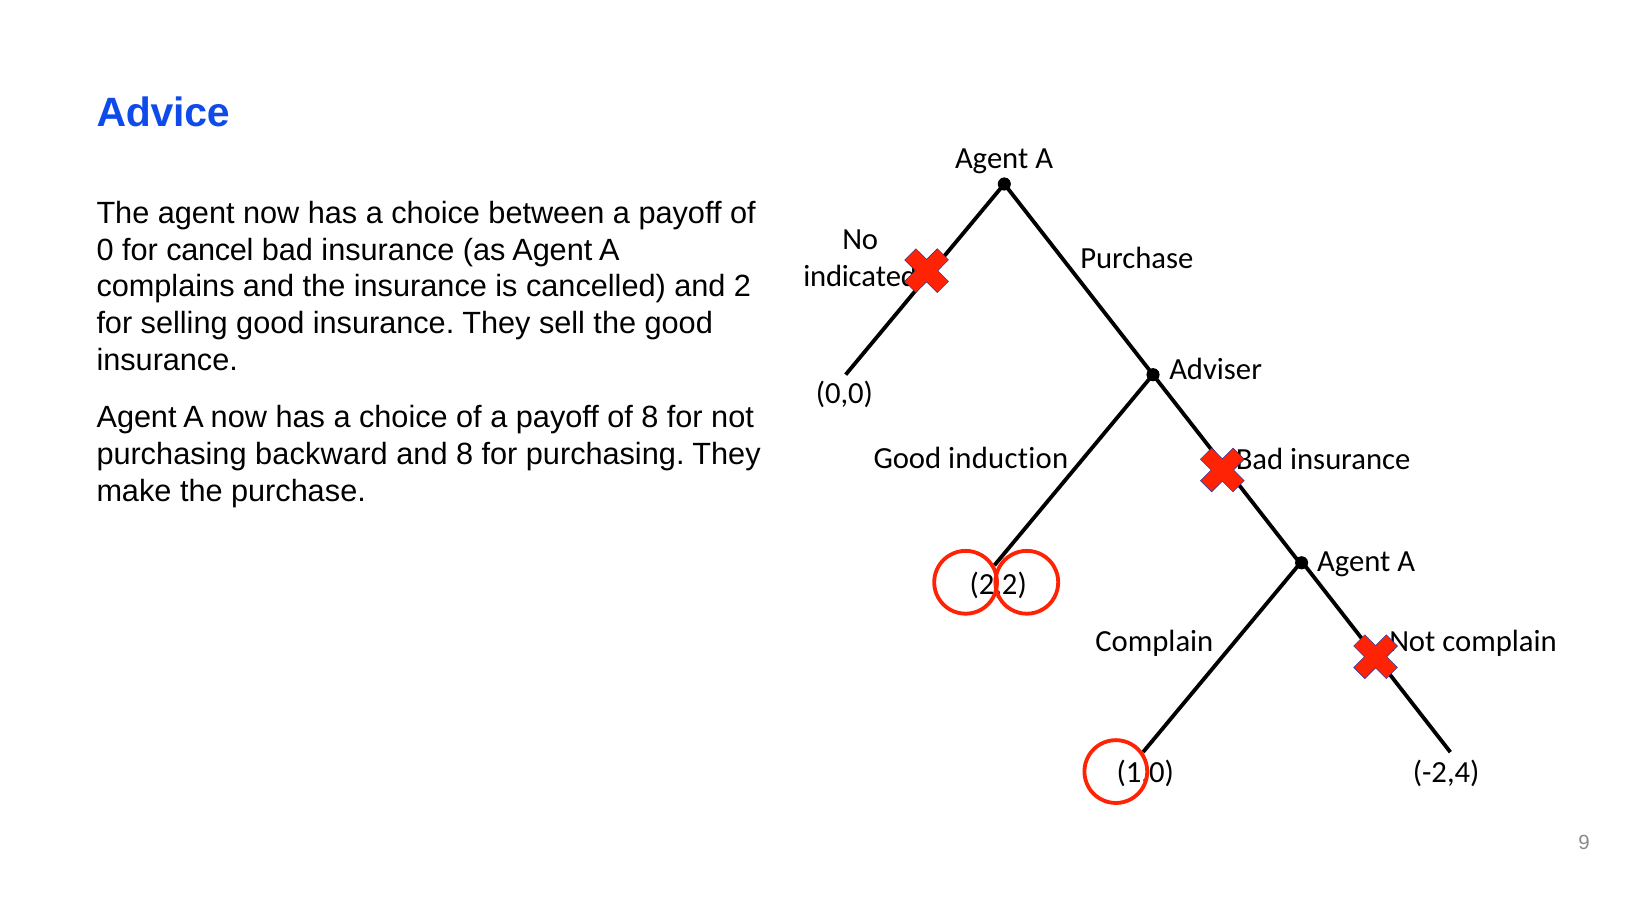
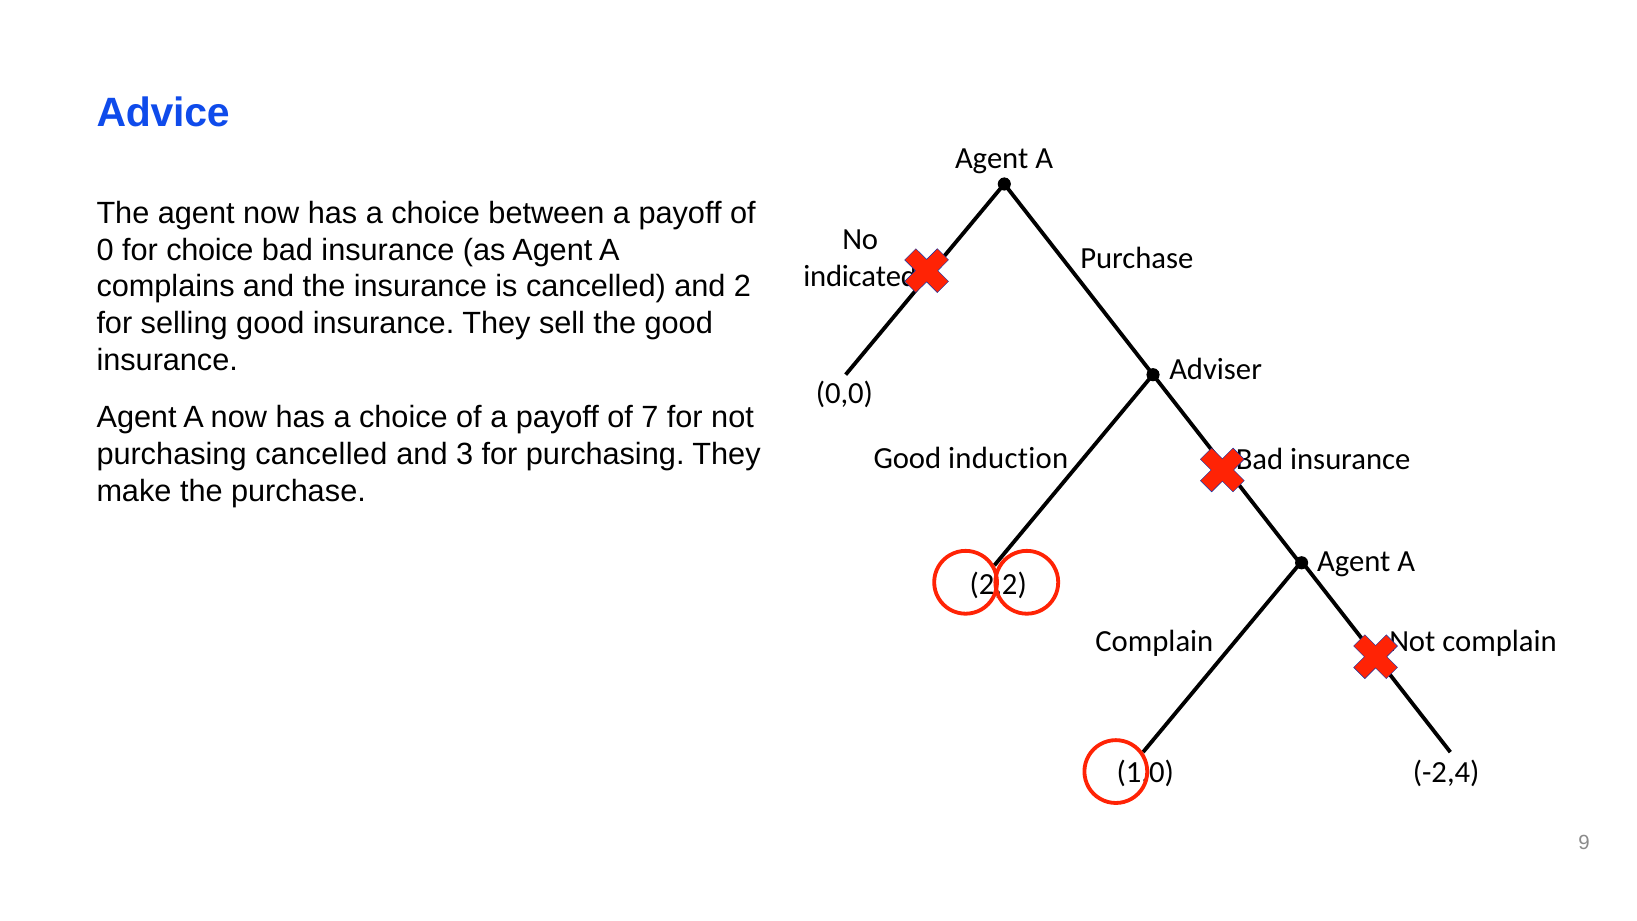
for cancel: cancel -> choice
of 8: 8 -> 7
purchasing backward: backward -> cancelled
and 8: 8 -> 3
